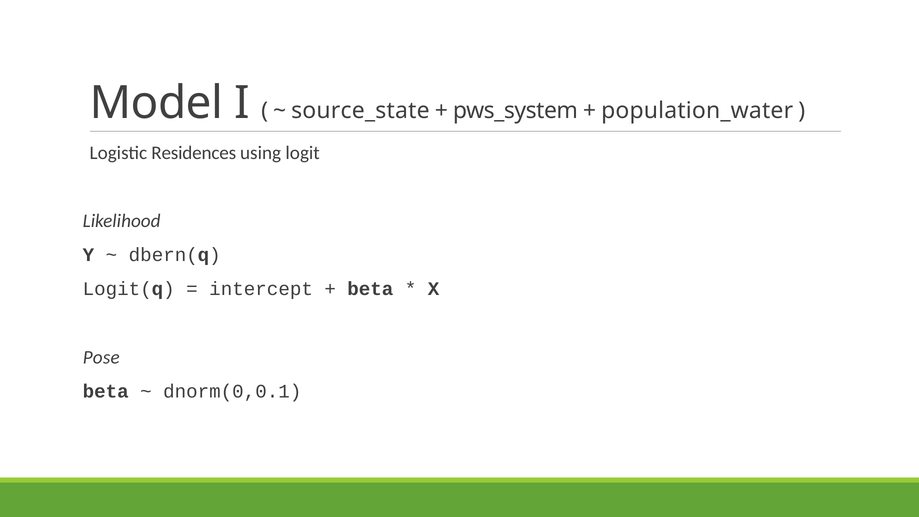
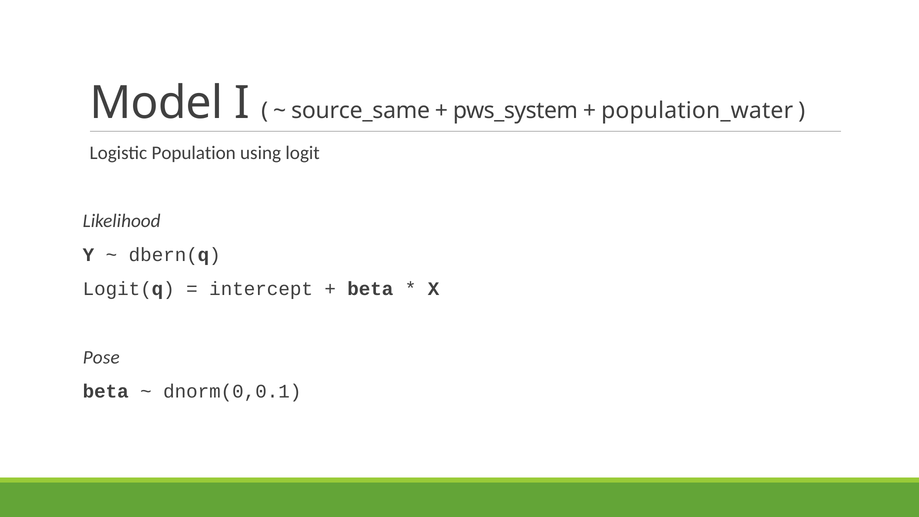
source_state: source_state -> source_same
Residences: Residences -> Population
